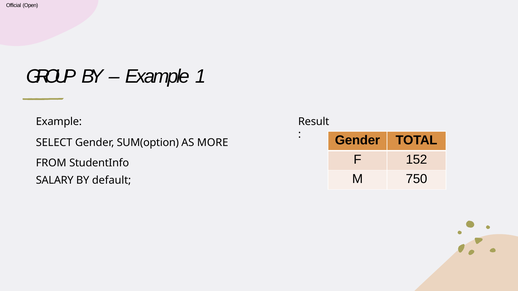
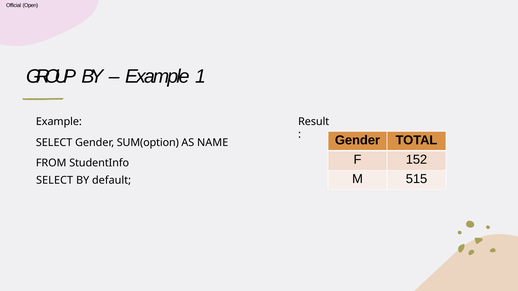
MORE: MORE -> NAME
750: 750 -> 515
SALARY at (55, 181): SALARY -> SELECT
